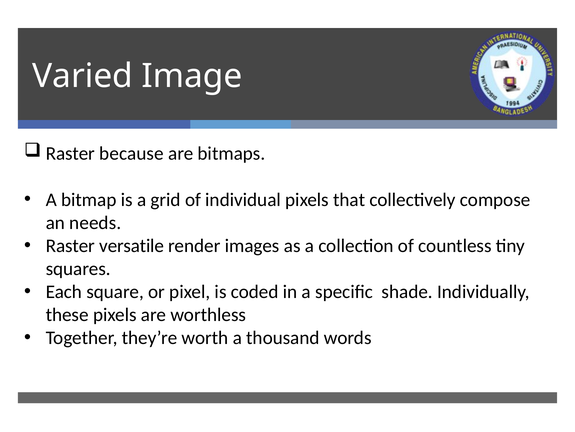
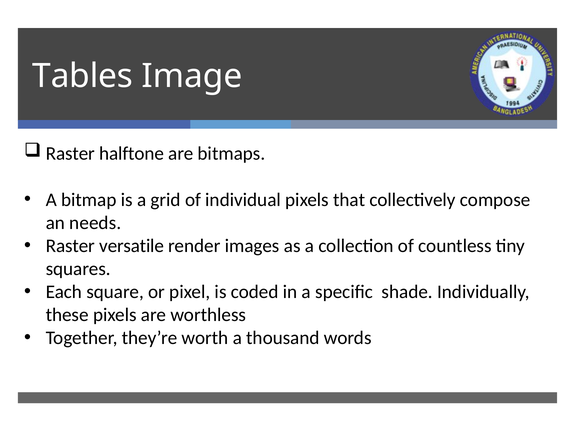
Varied: Varied -> Tables
because: because -> halftone
